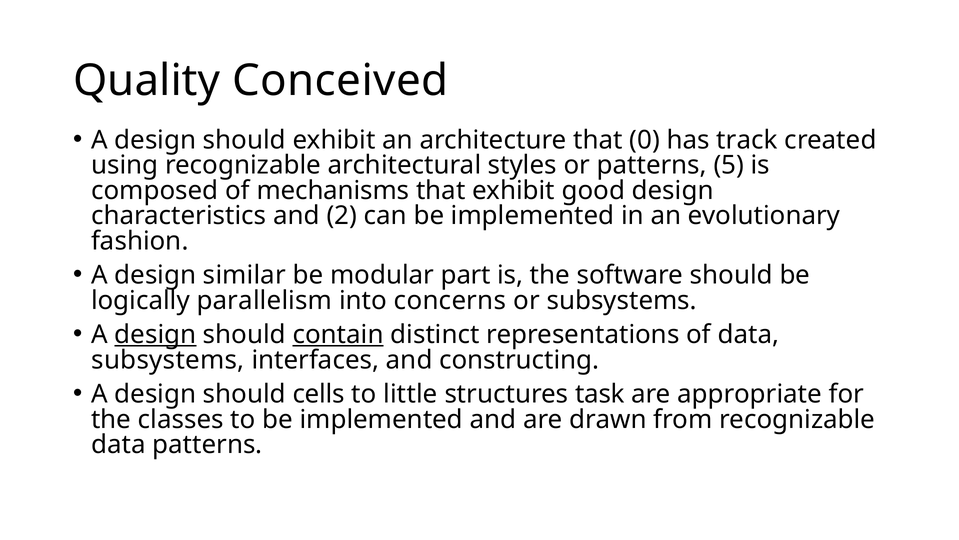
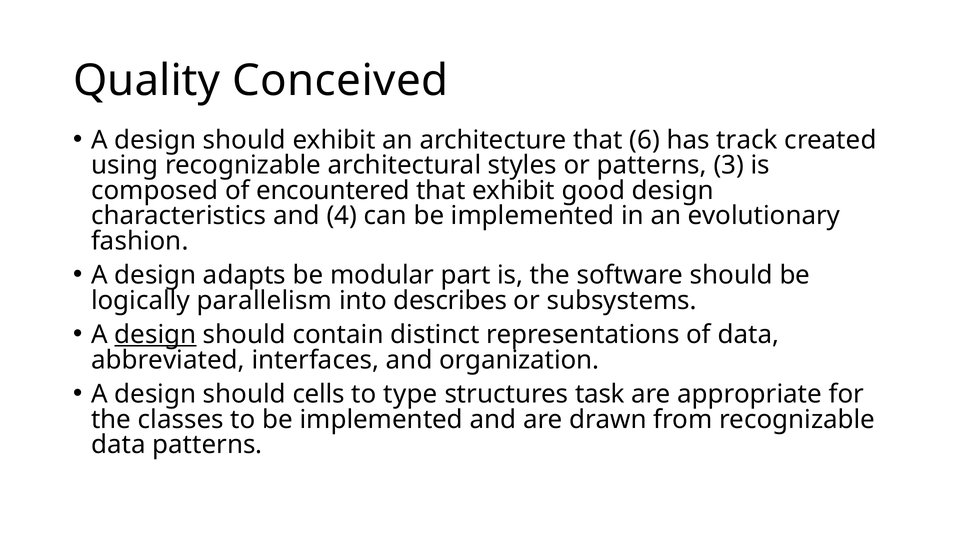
0: 0 -> 6
5: 5 -> 3
mechanisms: mechanisms -> encountered
2: 2 -> 4
similar: similar -> adapts
concerns: concerns -> describes
contain underline: present -> none
subsystems at (168, 360): subsystems -> abbreviated
constructing: constructing -> organization
little: little -> type
